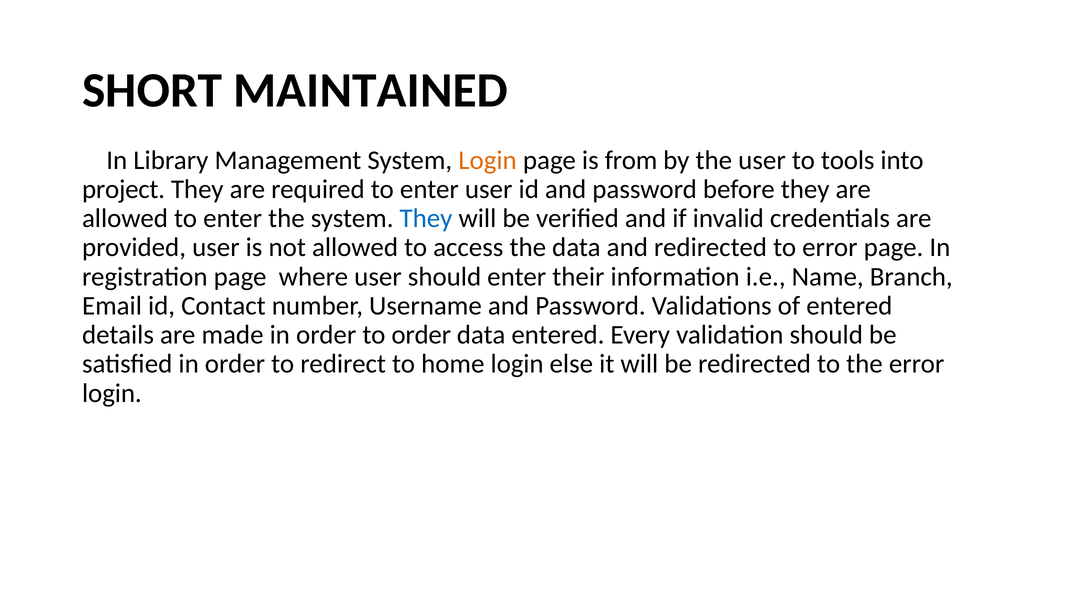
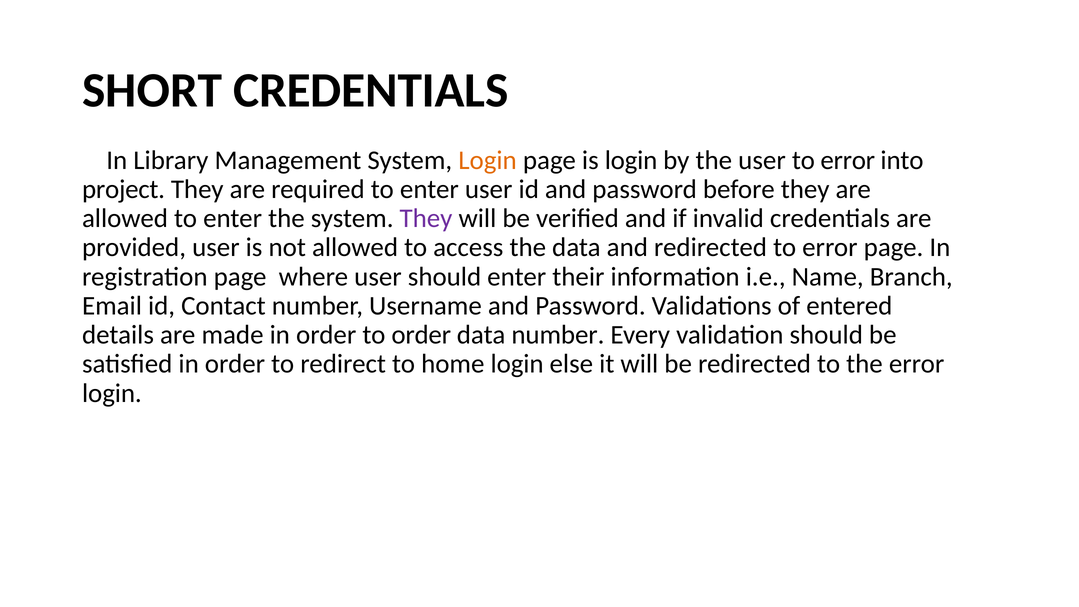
SHORT MAINTAINED: MAINTAINED -> CREDENTIALS
is from: from -> login
user to tools: tools -> error
They at (426, 218) colour: blue -> purple
data entered: entered -> number
